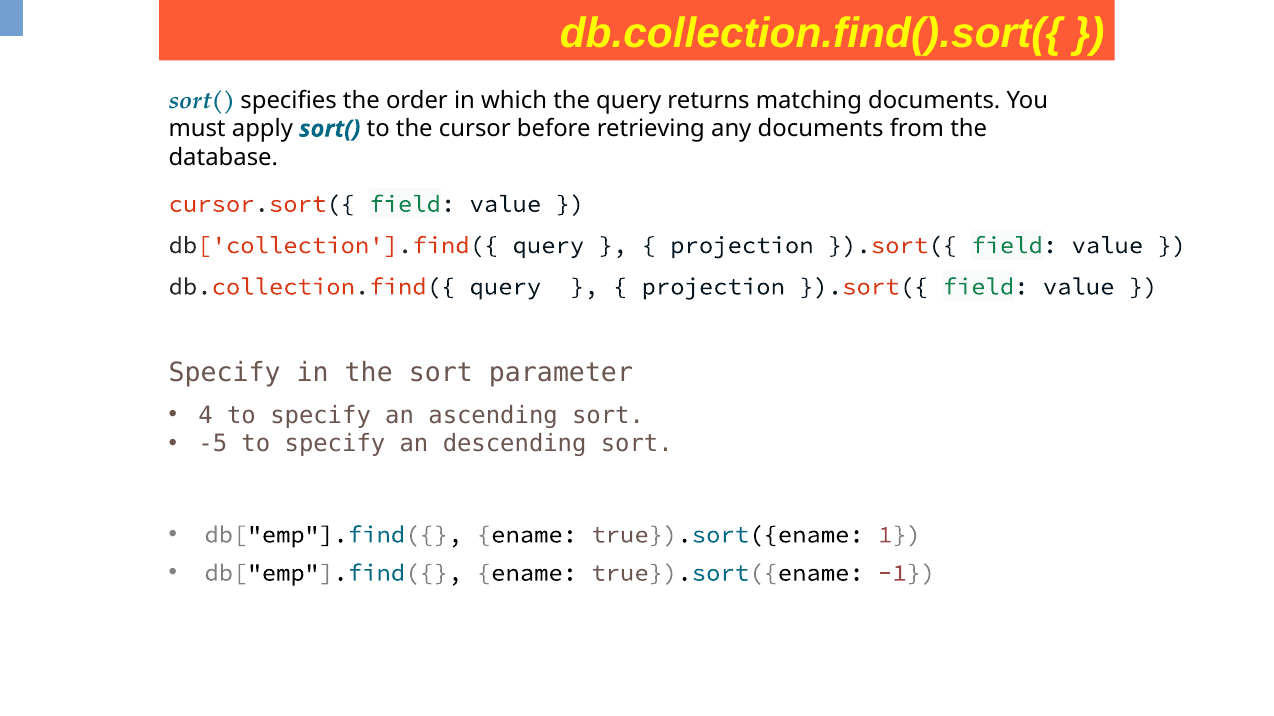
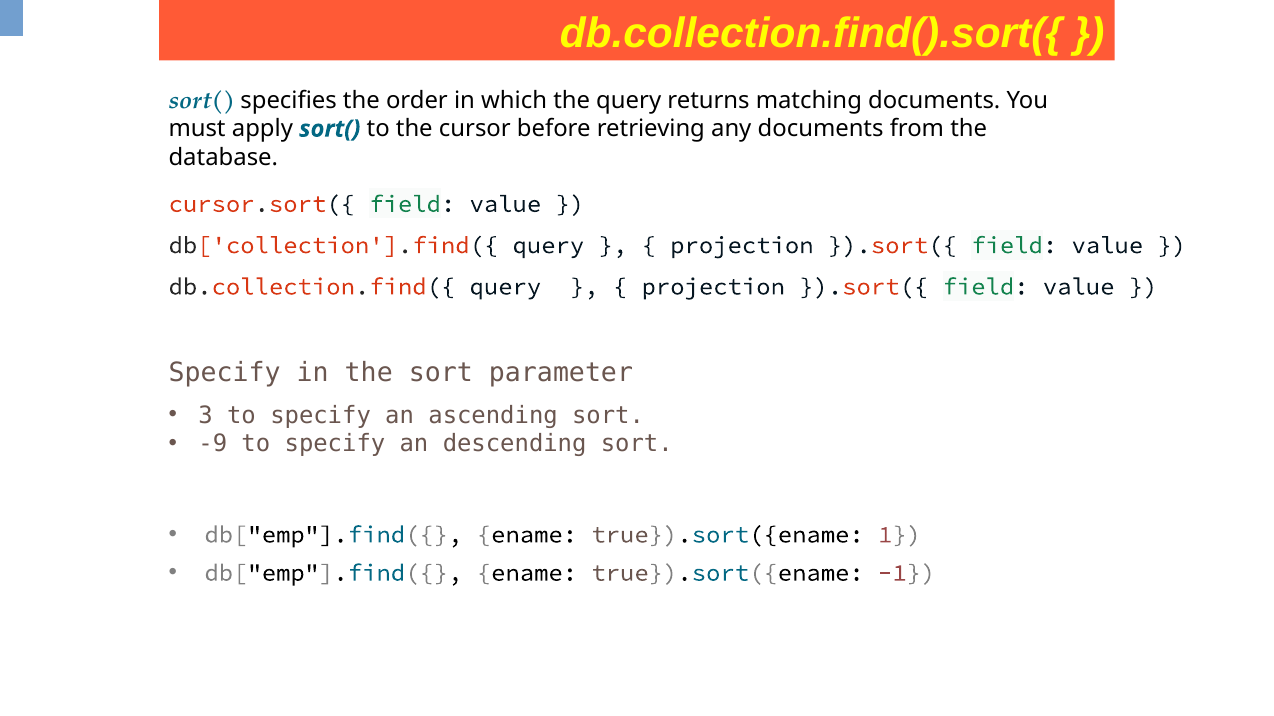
4: 4 -> 3
-5: -5 -> -9
